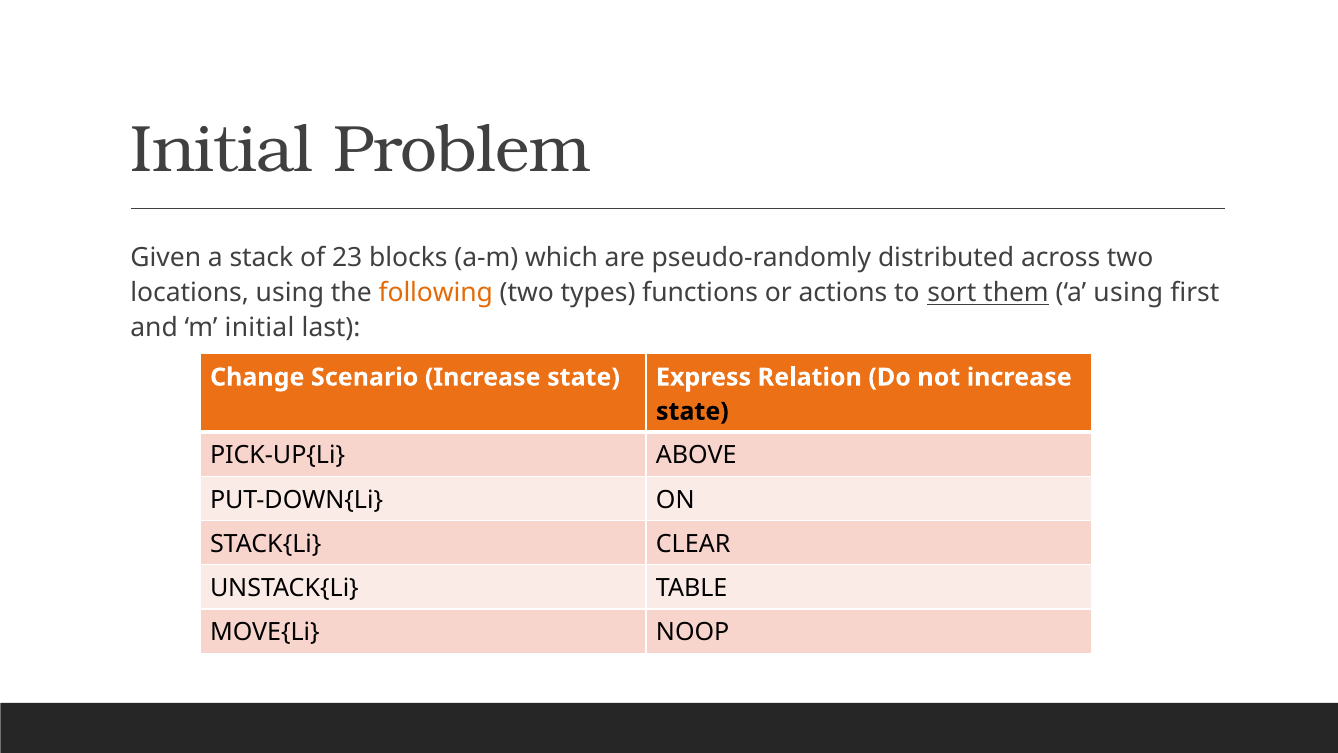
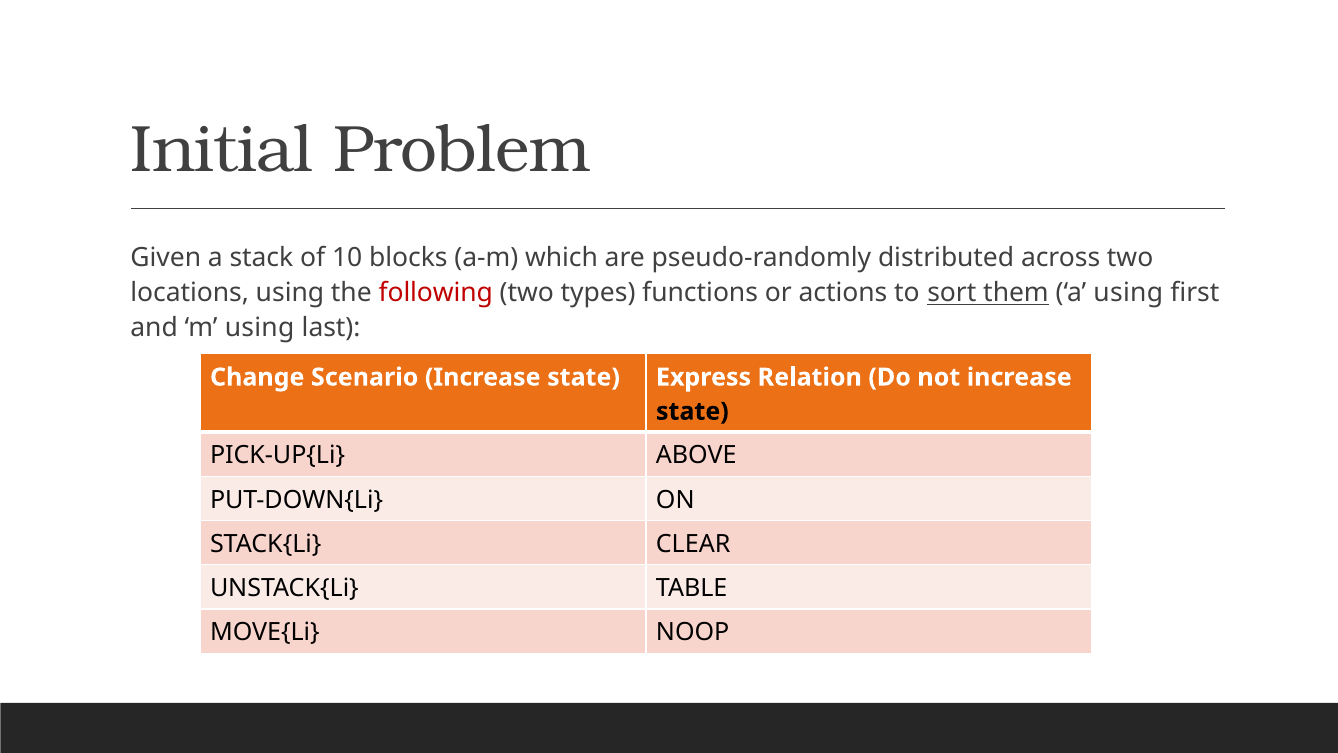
23: 23 -> 10
following colour: orange -> red
m initial: initial -> using
